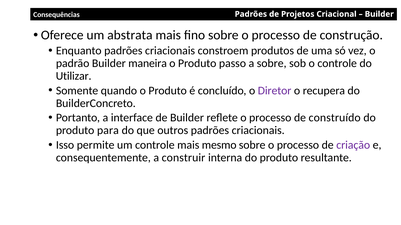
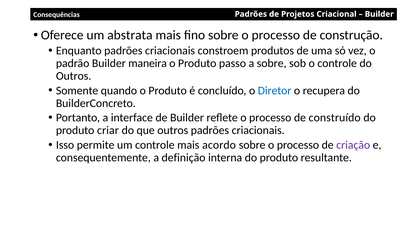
Utilizar at (74, 76): Utilizar -> Outros
Diretor colour: purple -> blue
para: para -> criar
mesmo: mesmo -> acordo
construir: construir -> definição
